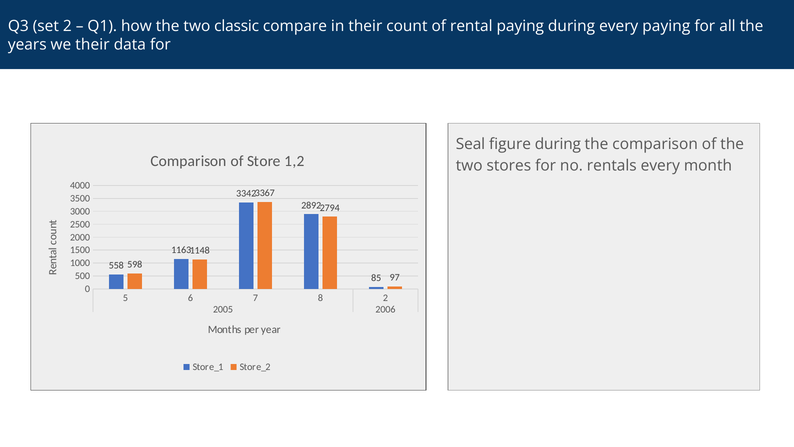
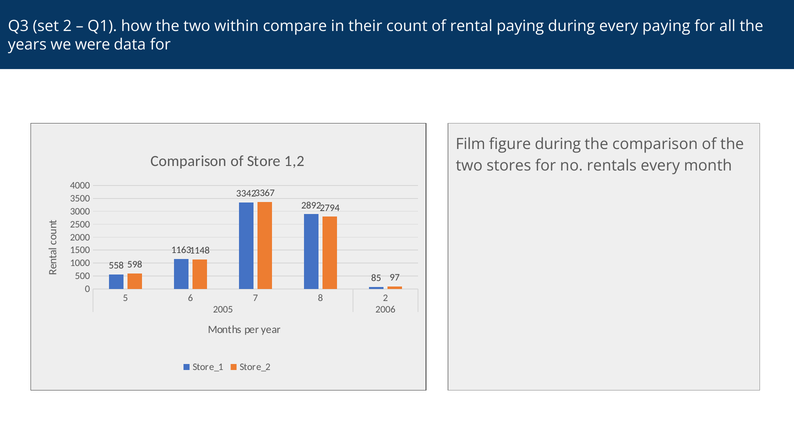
classic: classic -> within
we their: their -> were
Seal: Seal -> Film
